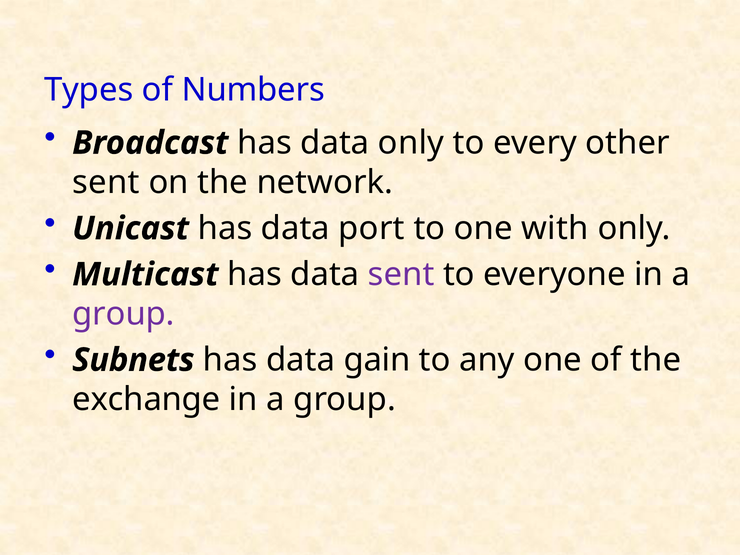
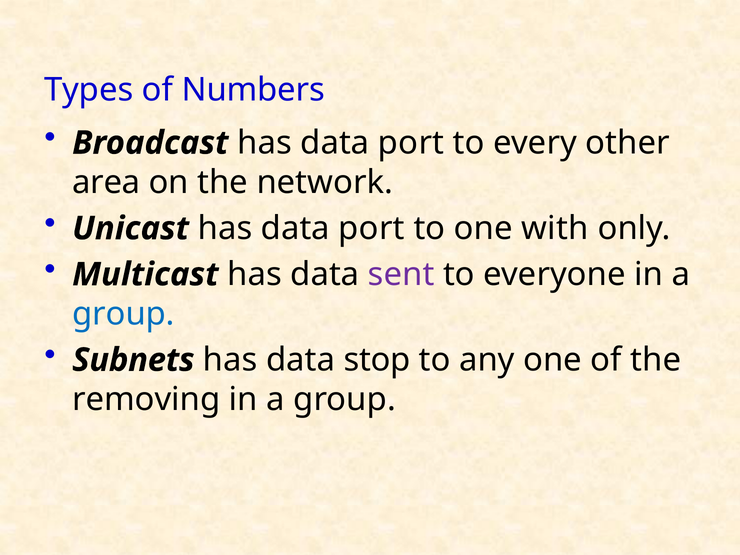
Broadcast has data only: only -> port
sent at (106, 182): sent -> area
group at (123, 314) colour: purple -> blue
gain: gain -> stop
exchange: exchange -> removing
